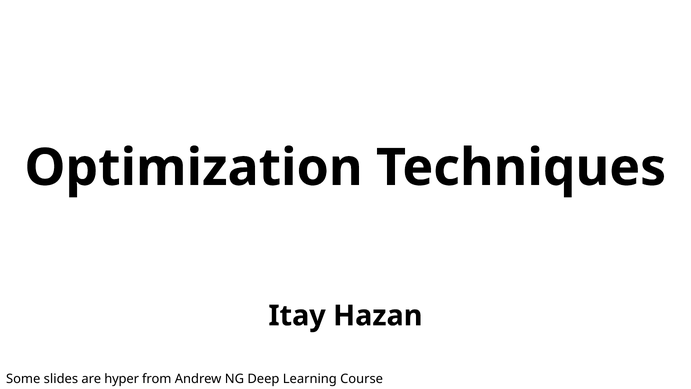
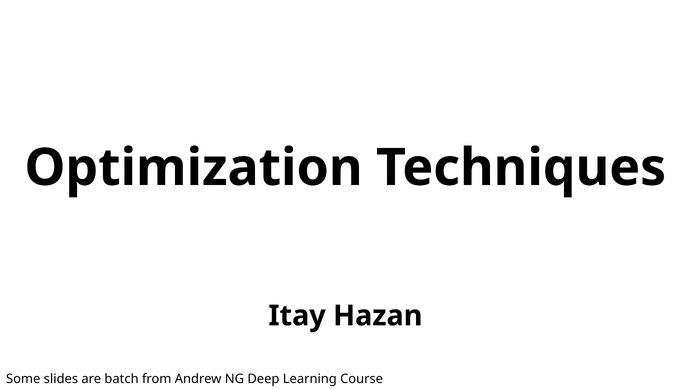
hyper: hyper -> batch
